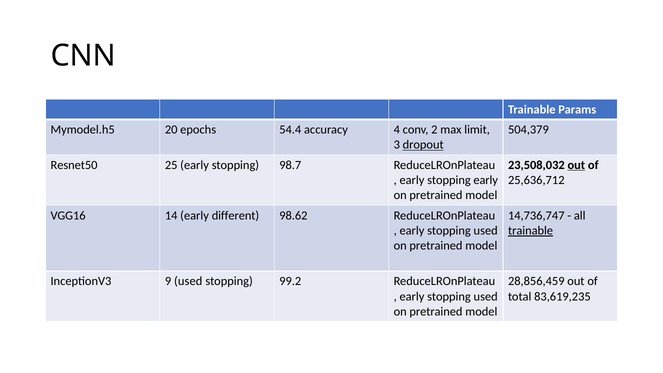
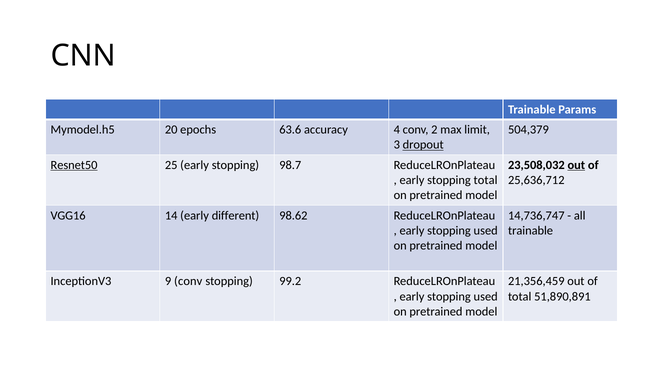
54.4: 54.4 -> 63.6
Resnet50 underline: none -> present
stopping early: early -> total
trainable at (531, 231) underline: present -> none
9 used: used -> conv
28,856,459: 28,856,459 -> 21,356,459
83,619,235: 83,619,235 -> 51,890,891
